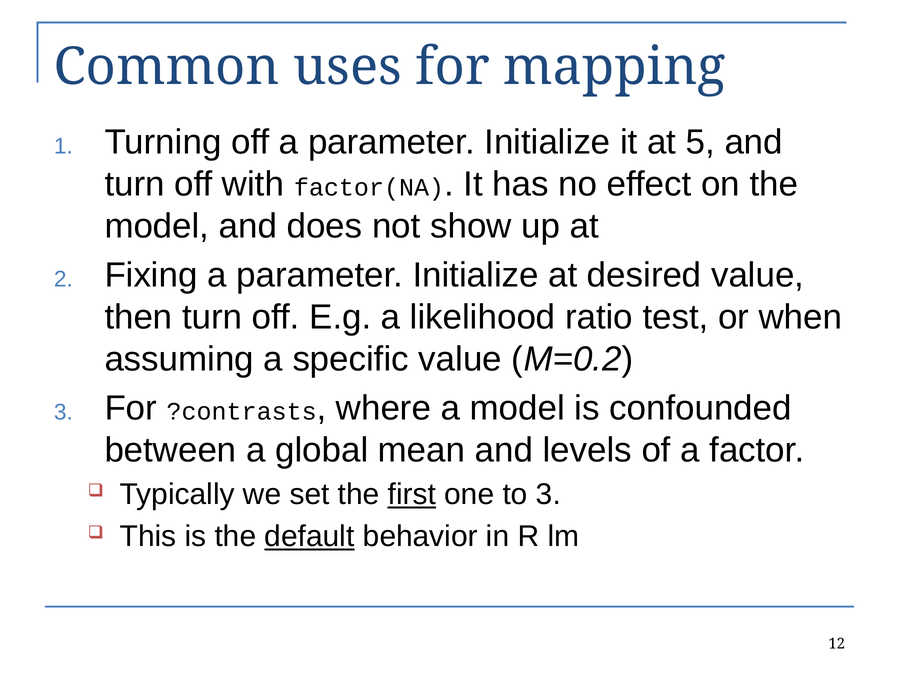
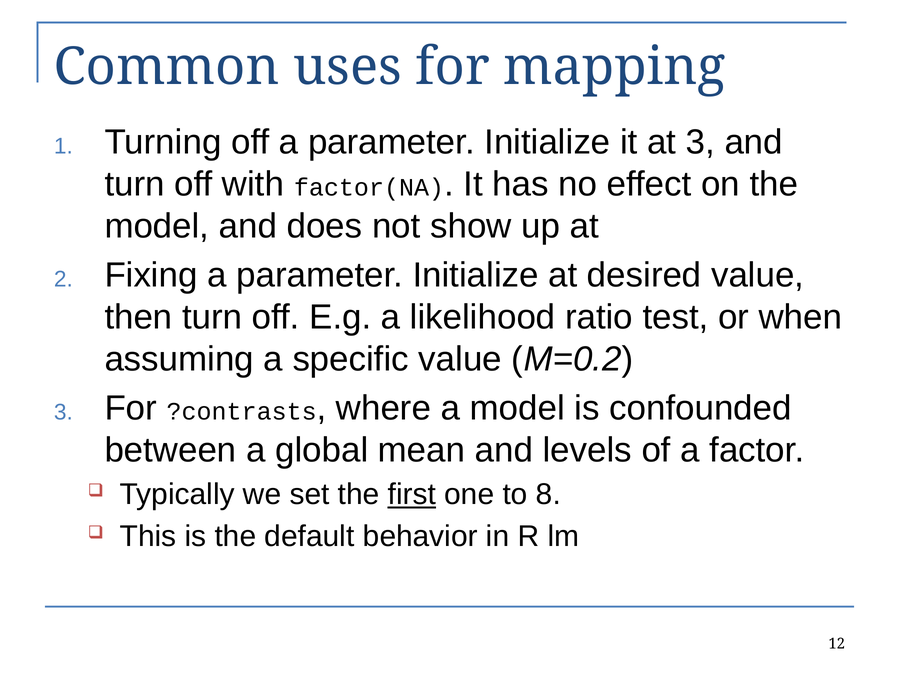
at 5: 5 -> 3
to 3: 3 -> 8
default underline: present -> none
